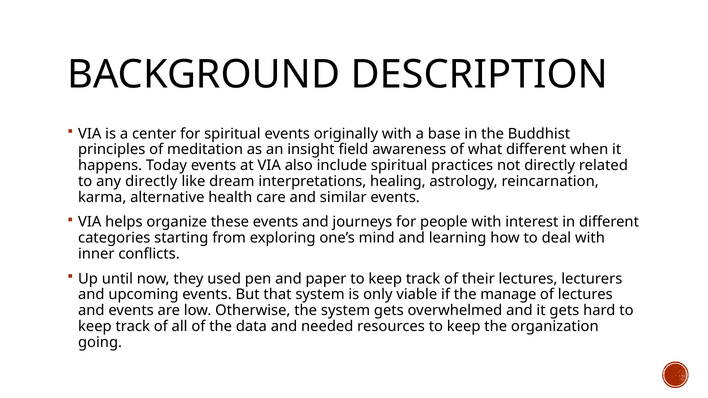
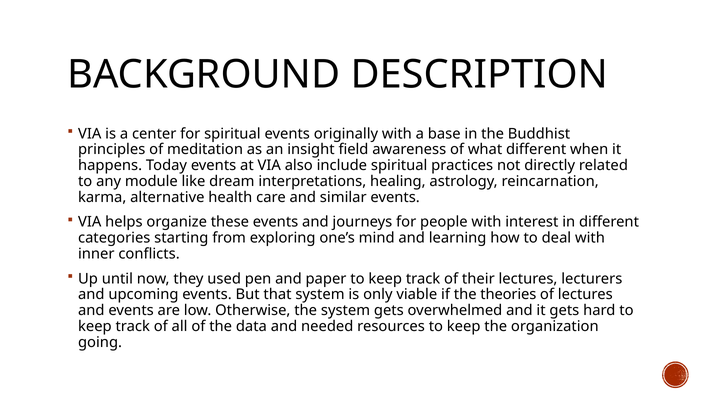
any directly: directly -> module
manage: manage -> theories
